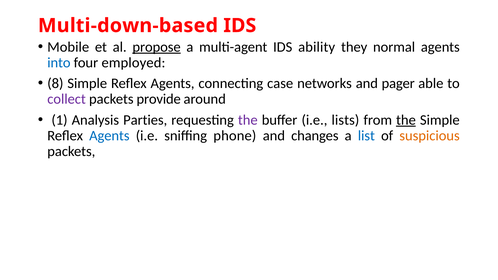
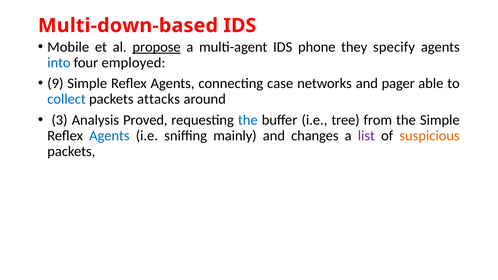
ability: ability -> phone
normal: normal -> specify
8: 8 -> 9
collect colour: purple -> blue
provide: provide -> attacks
1: 1 -> 3
Parties: Parties -> Proved
the at (248, 120) colour: purple -> blue
lists: lists -> tree
the at (406, 120) underline: present -> none
phone: phone -> mainly
list colour: blue -> purple
